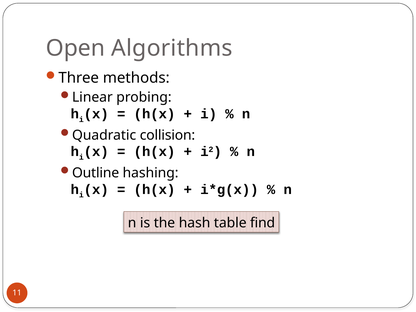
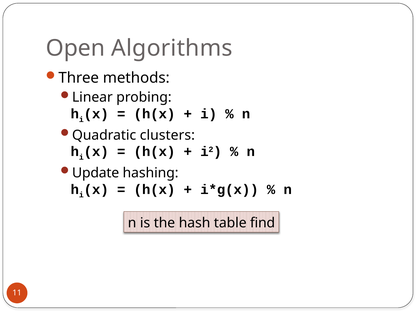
collision: collision -> clusters
Outline: Outline -> Update
